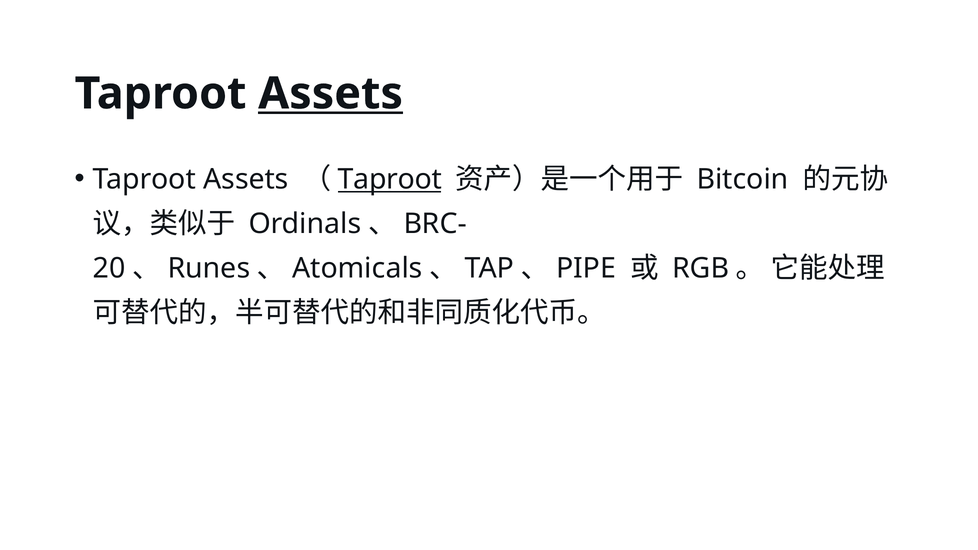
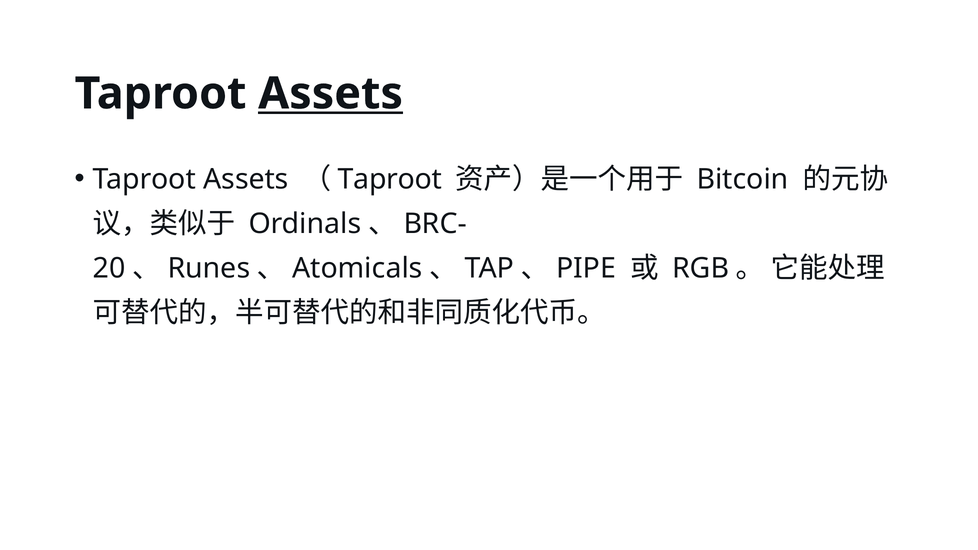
Taproot at (390, 179) underline: present -> none
